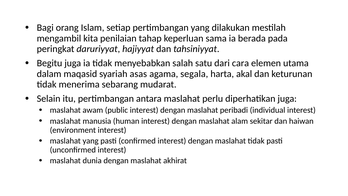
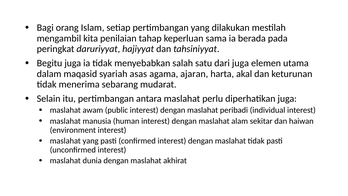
dari cara: cara -> juga
segala: segala -> ajaran
